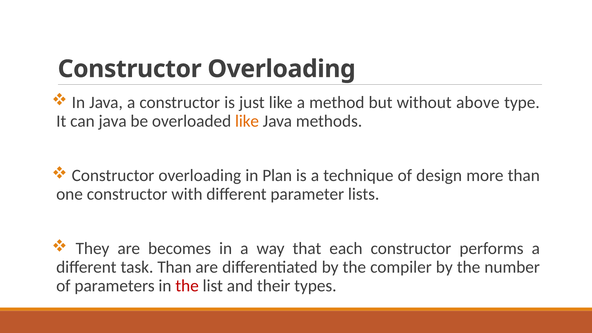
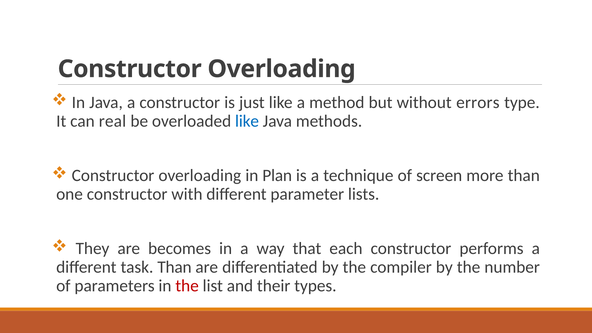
above: above -> errors
can java: java -> real
like at (247, 121) colour: orange -> blue
design: design -> screen
